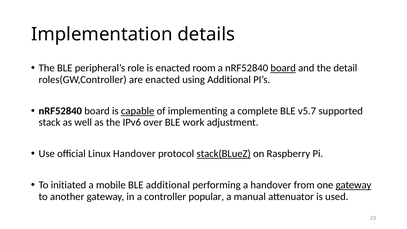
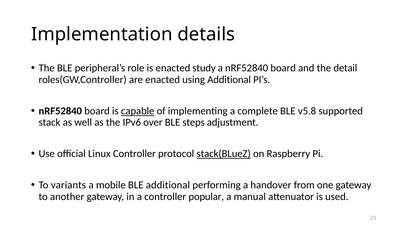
room: room -> study
board at (283, 68) underline: present -> none
v5.7: v5.7 -> v5.8
work: work -> steps
Linux Handover: Handover -> Controller
initiated: initiated -> variants
gateway at (354, 185) underline: present -> none
